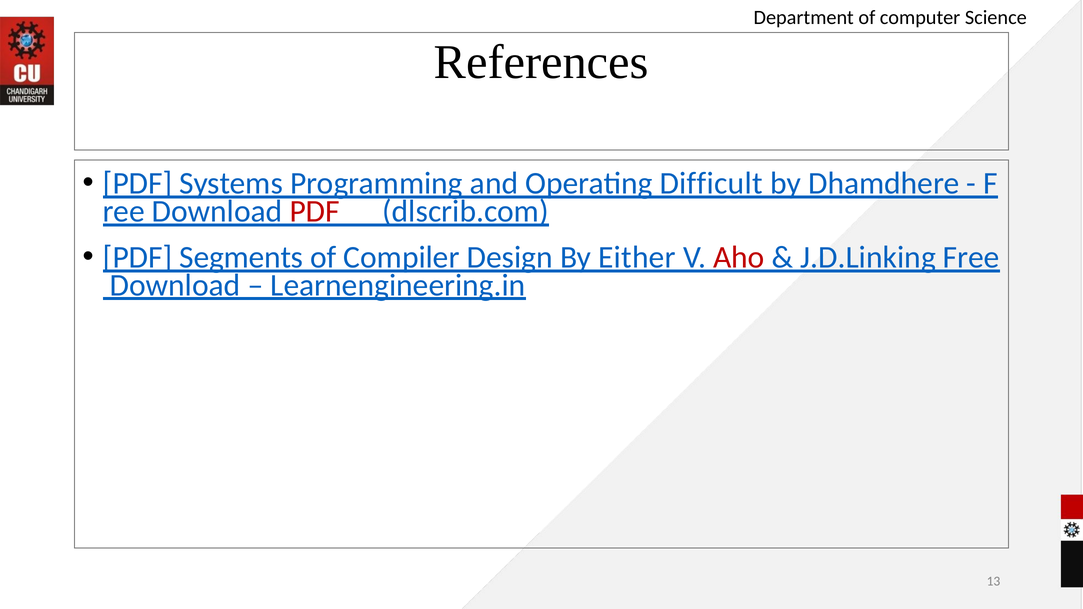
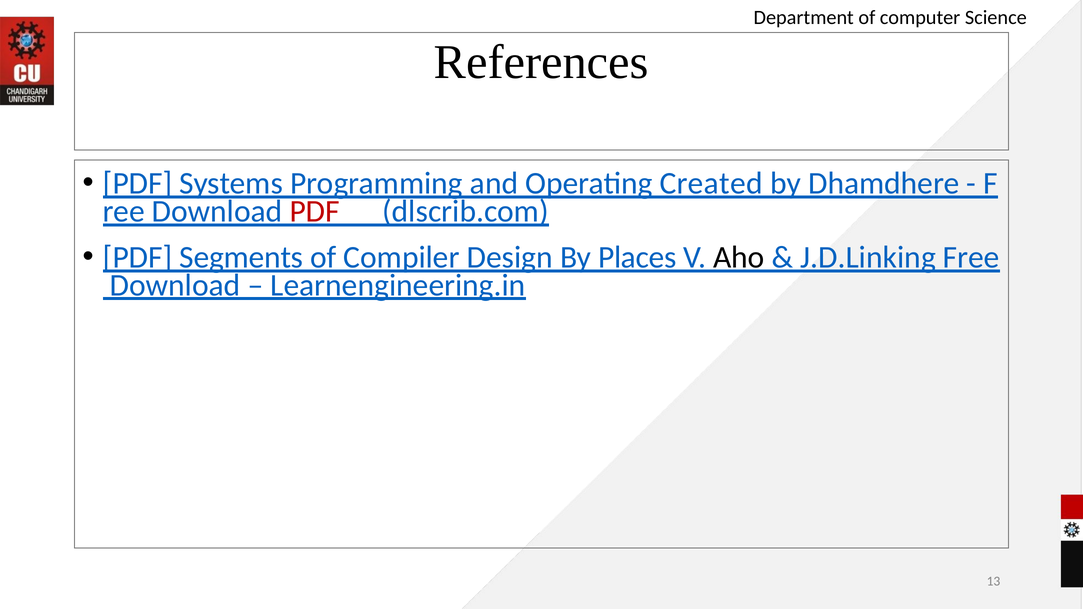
Difficult: Difficult -> Created
Either: Either -> Places
Aho colour: red -> black
